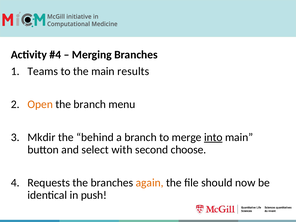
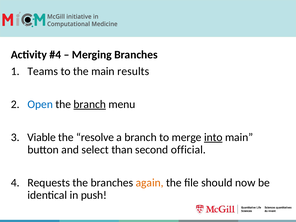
Open colour: orange -> blue
branch at (90, 104) underline: none -> present
Mkdir: Mkdir -> Viable
behind: behind -> resolve
with: with -> than
choose: choose -> official
